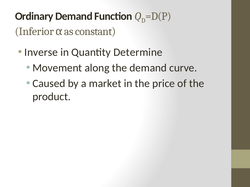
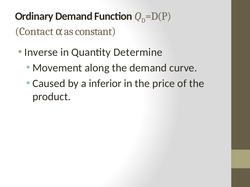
Inferior: Inferior -> Contact
market: market -> inferior
